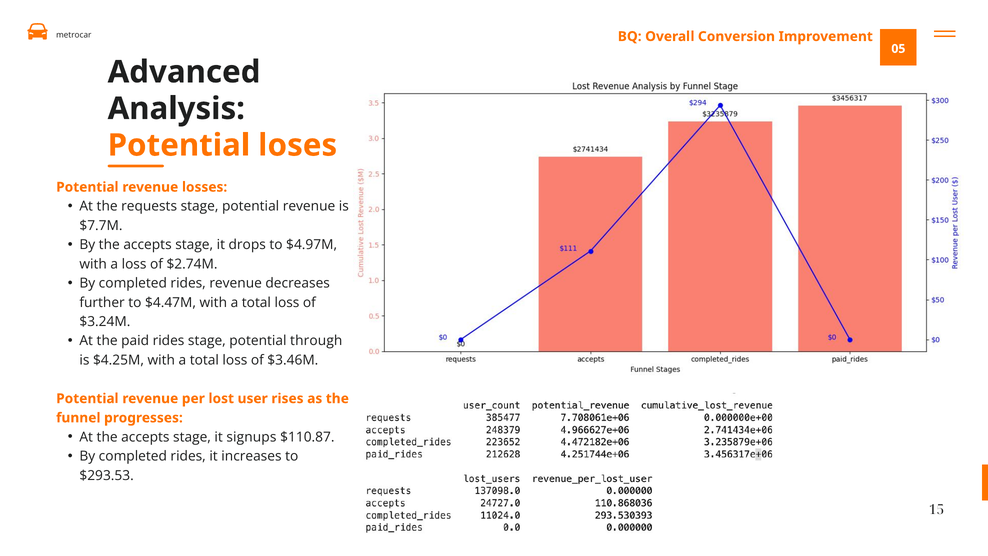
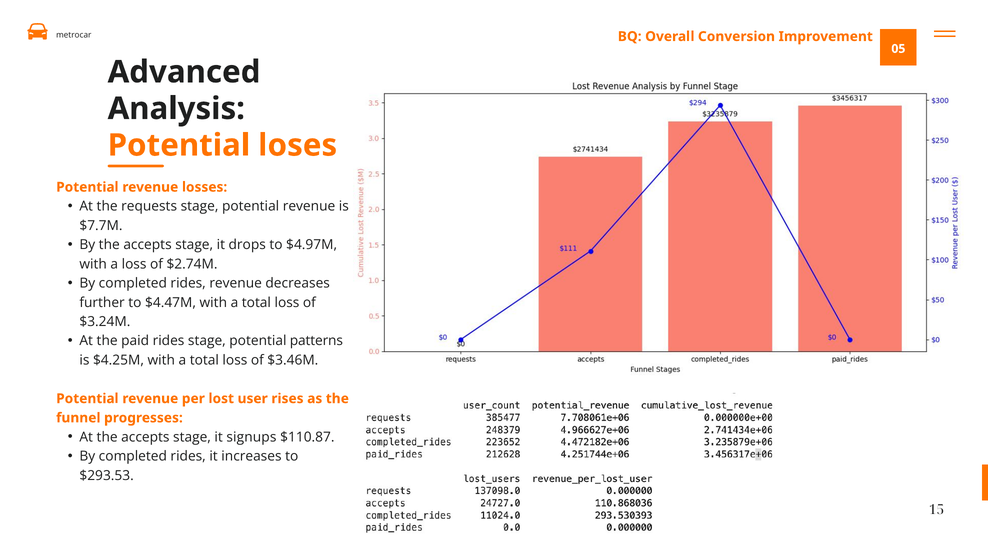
through: through -> patterns
